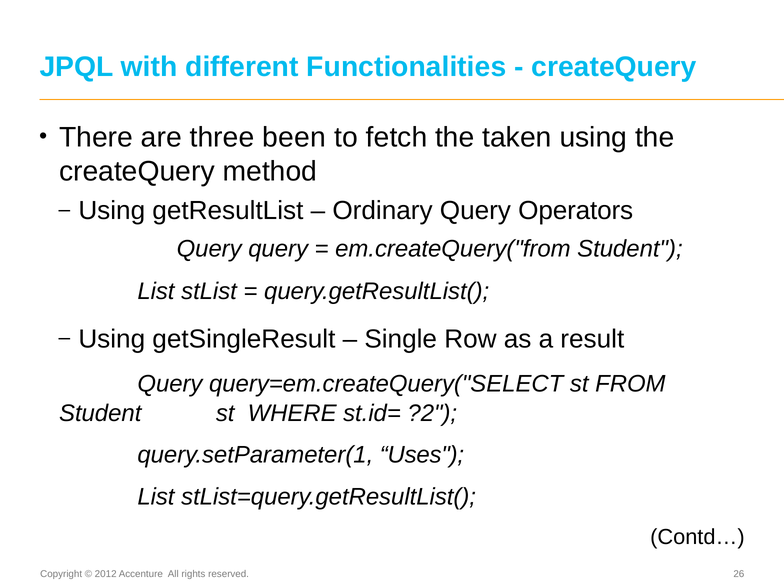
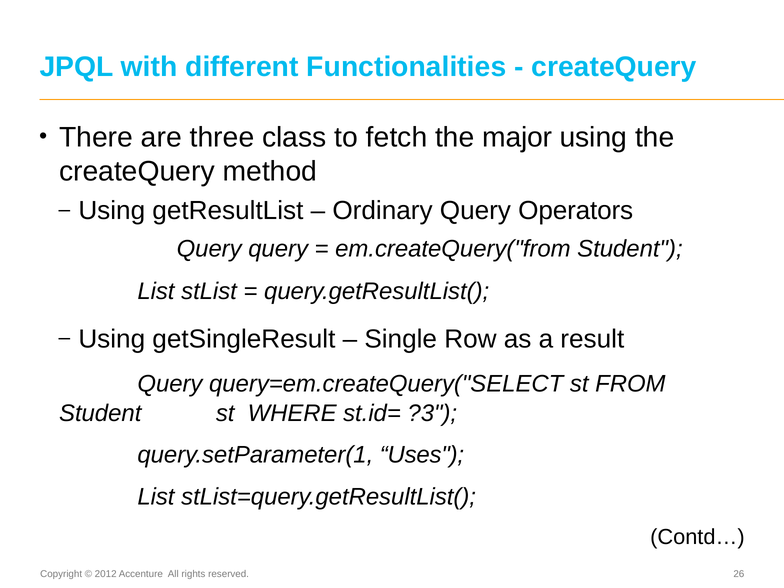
been: been -> class
taken: taken -> major
?2: ?2 -> ?3
